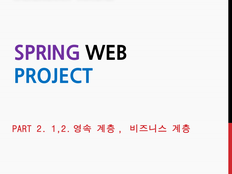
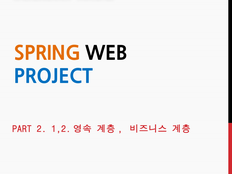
SPRING colour: purple -> orange
